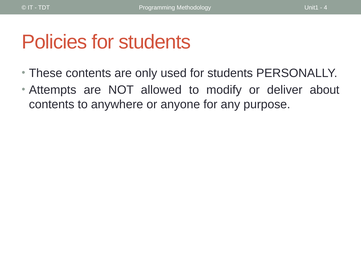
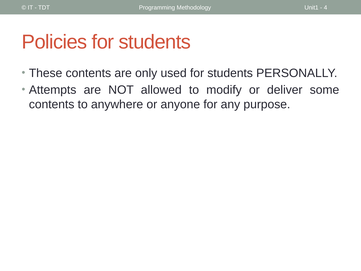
about: about -> some
